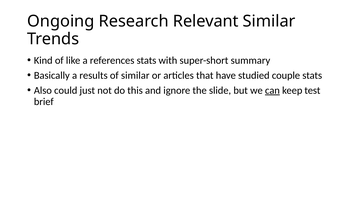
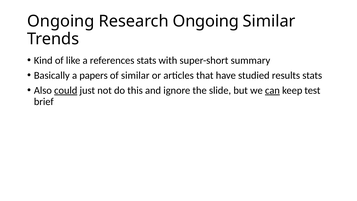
Research Relevant: Relevant -> Ongoing
results: results -> papers
couple: couple -> results
could underline: none -> present
